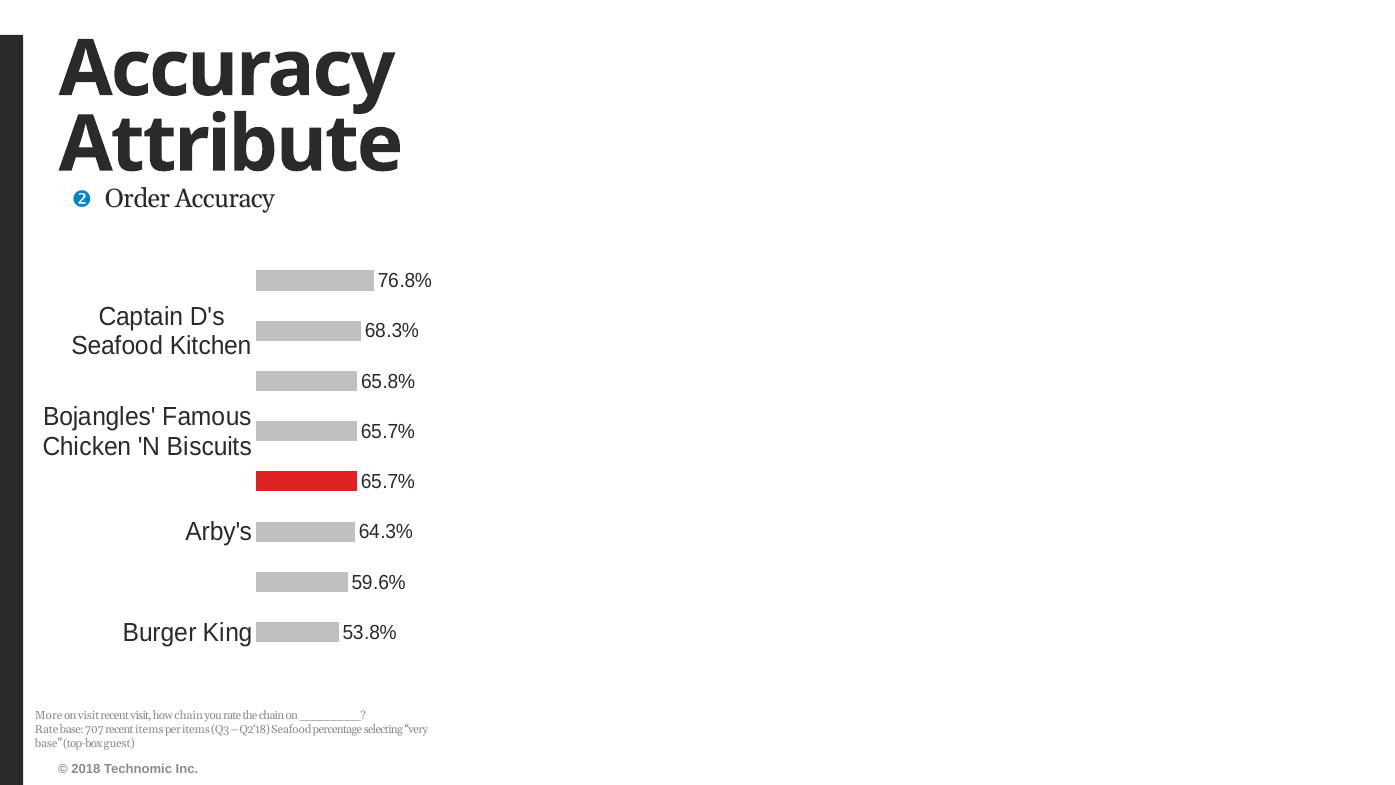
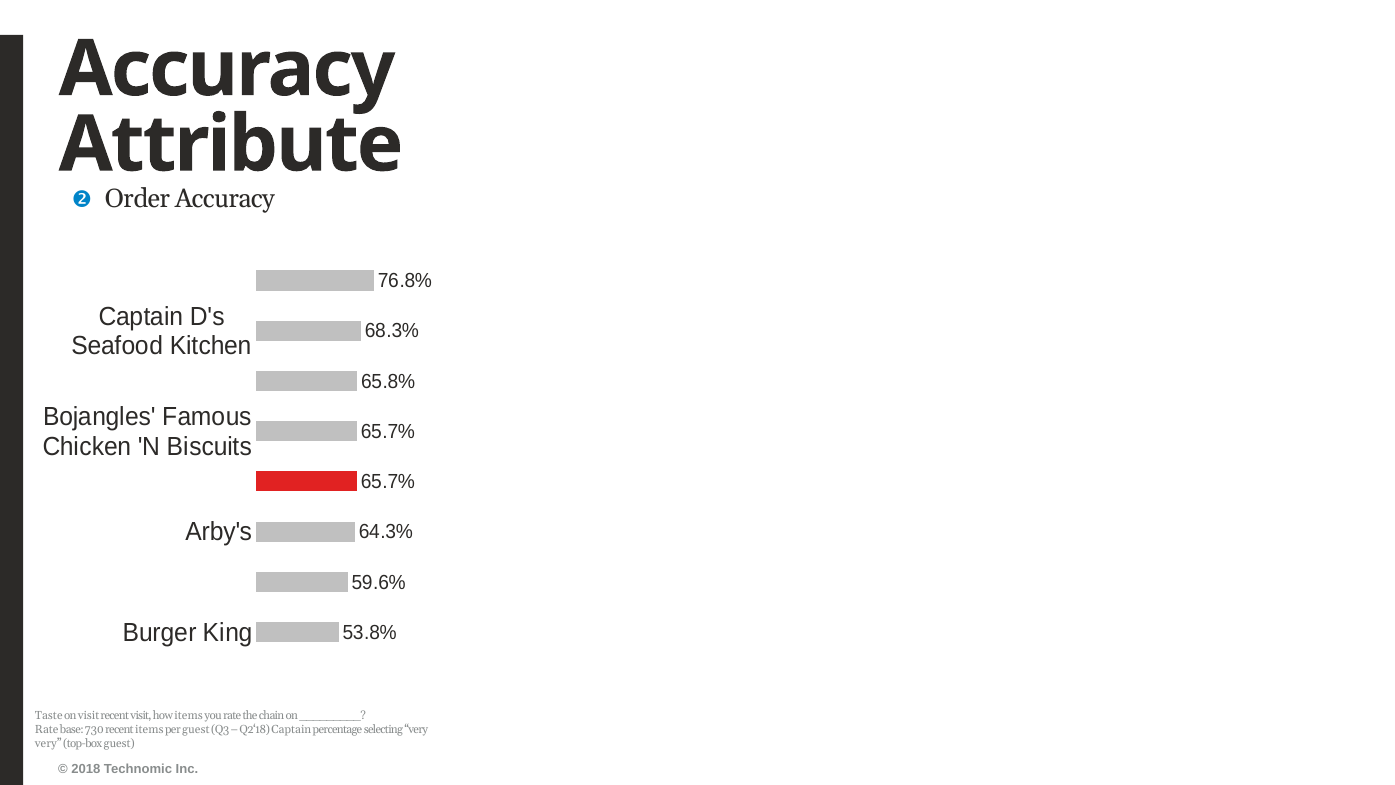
More: More -> Taste
how chain: chain -> items
707: 707 -> 730
per items: items -> guest
Q2‘18 Seafood: Seafood -> Captain
base at (48, 743): base -> very
